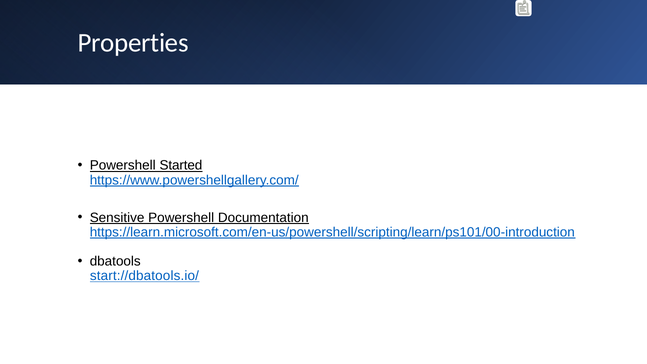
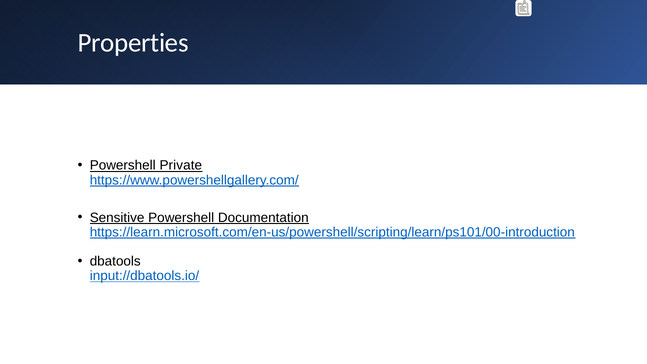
Started: Started -> Private
start://dbatools.io/: start://dbatools.io/ -> input://dbatools.io/
